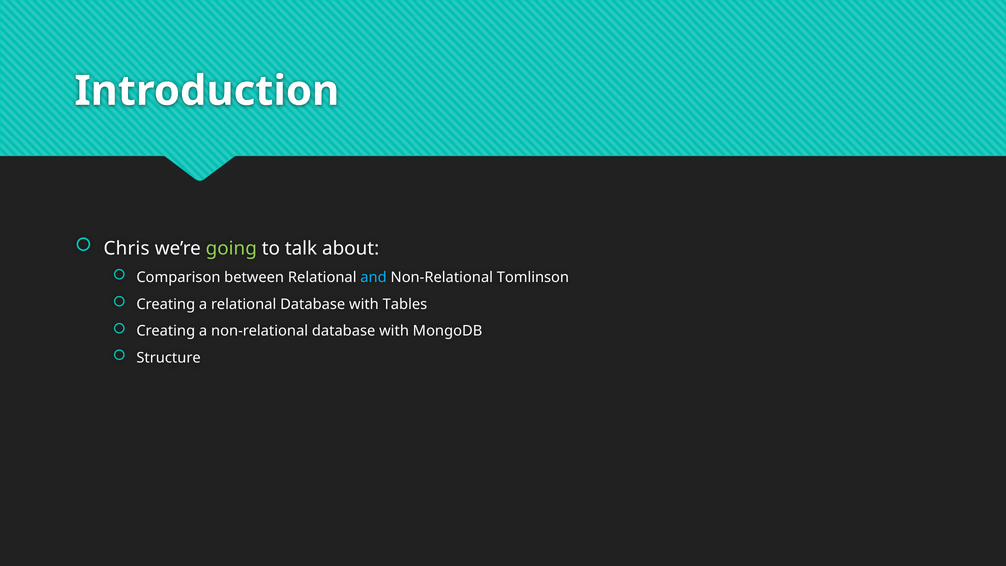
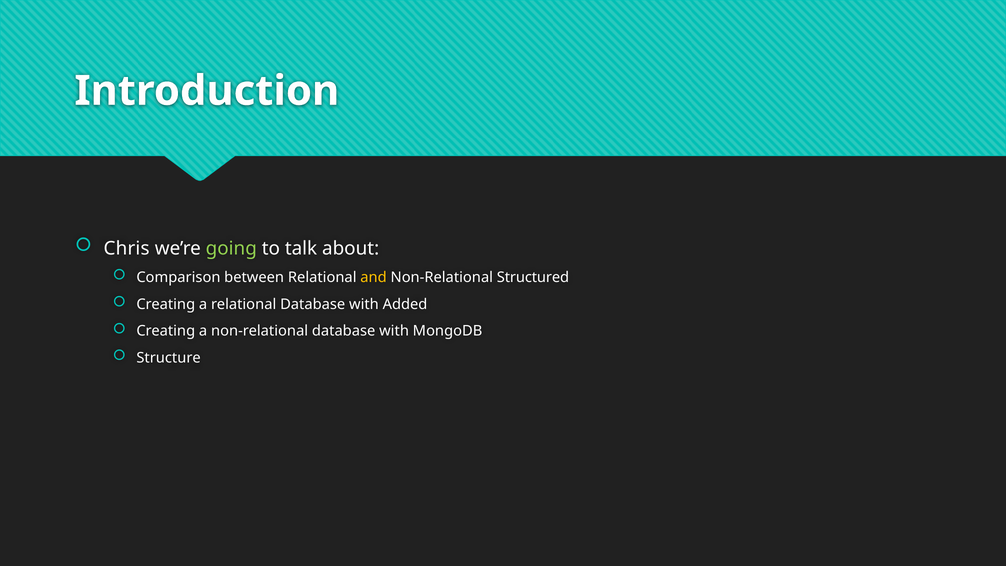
and colour: light blue -> yellow
Tomlinson: Tomlinson -> Structured
Tables: Tables -> Added
